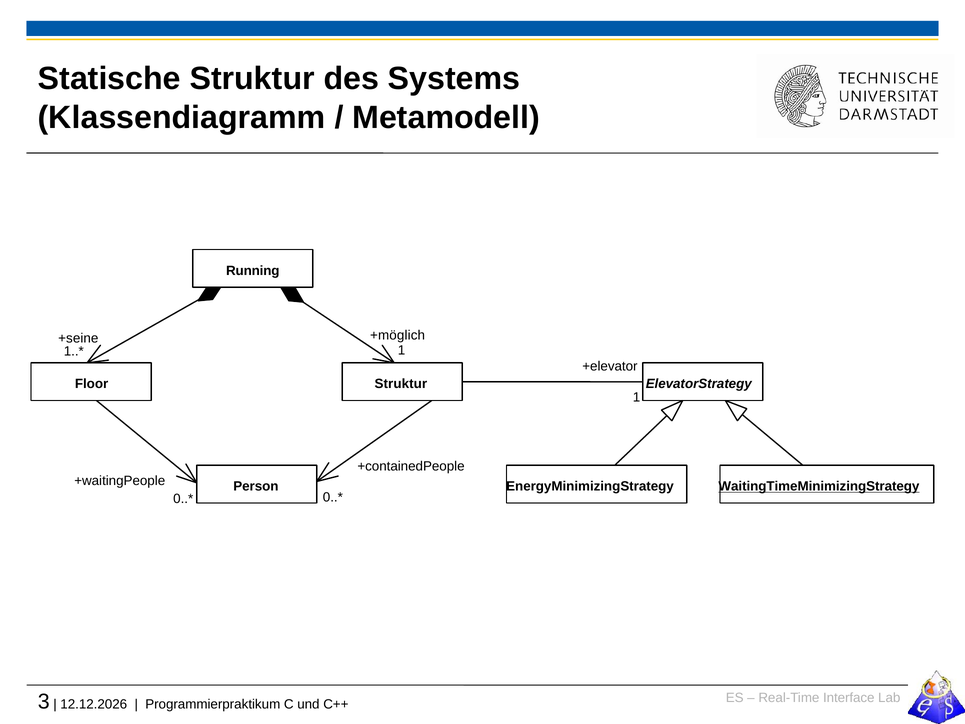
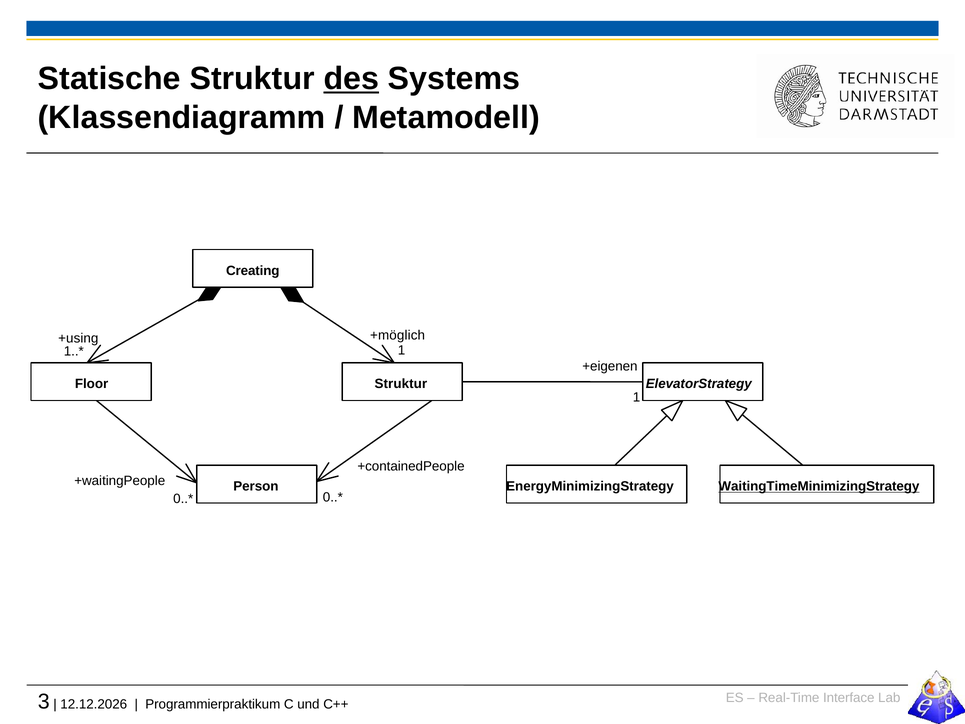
des underline: none -> present
Running: Running -> Creating
+seine: +seine -> +using
+elevator: +elevator -> +eigenen
